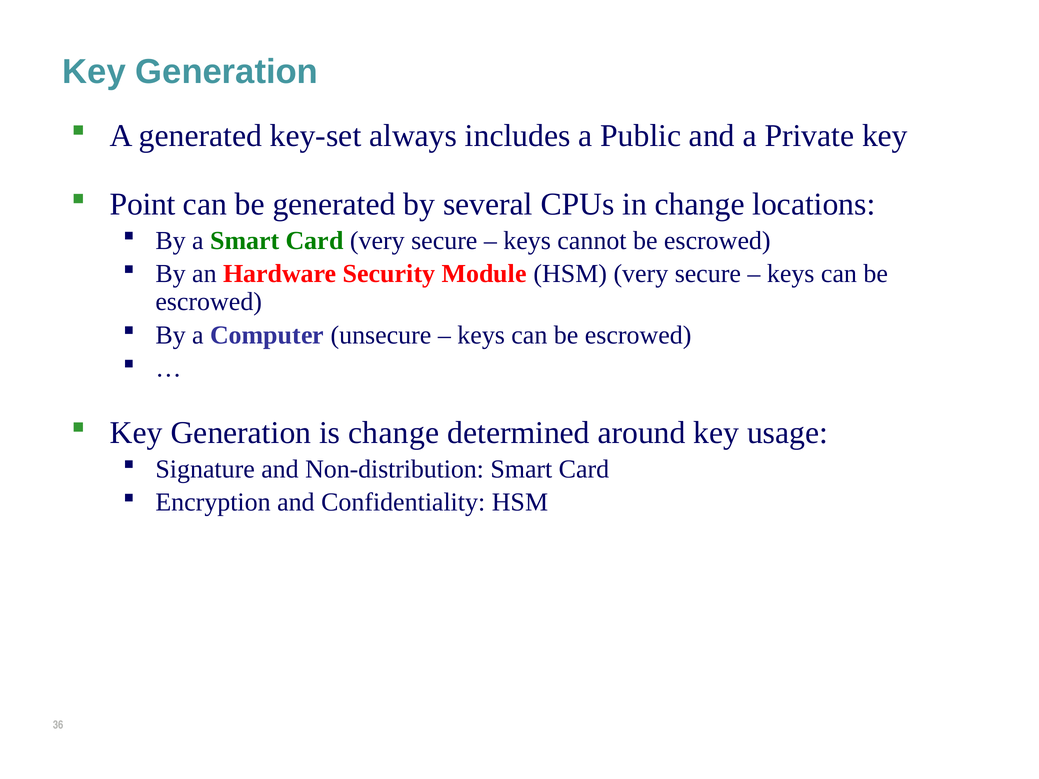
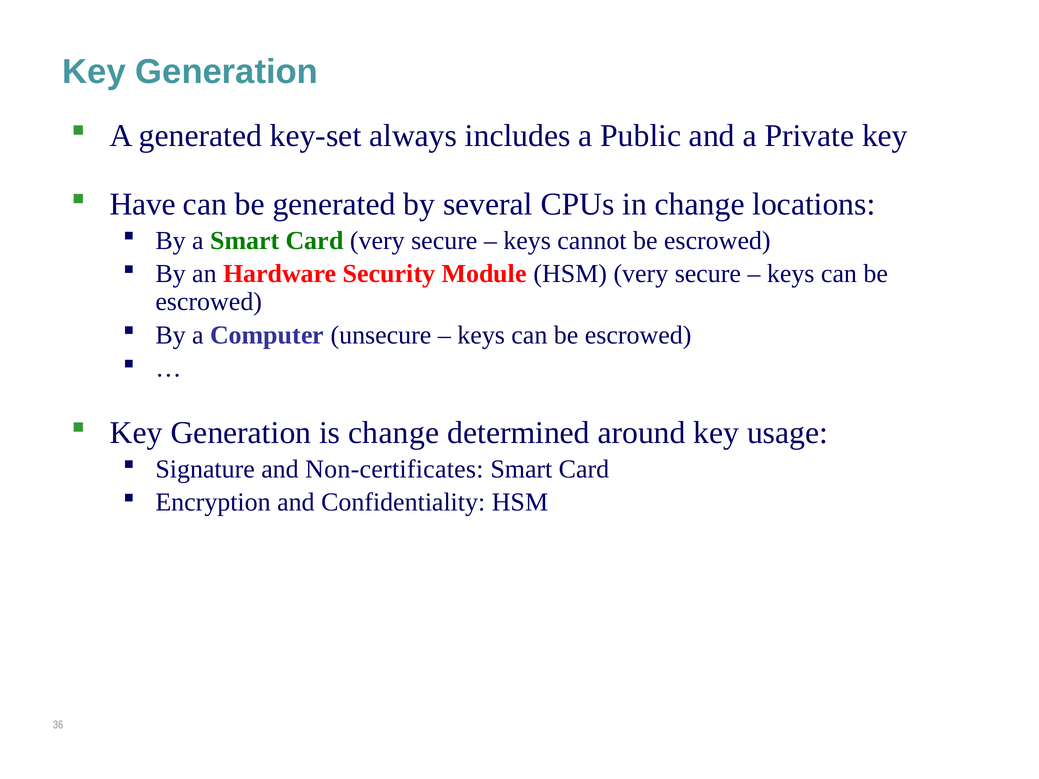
Point: Point -> Have
Non-distribution: Non-distribution -> Non-certificates
